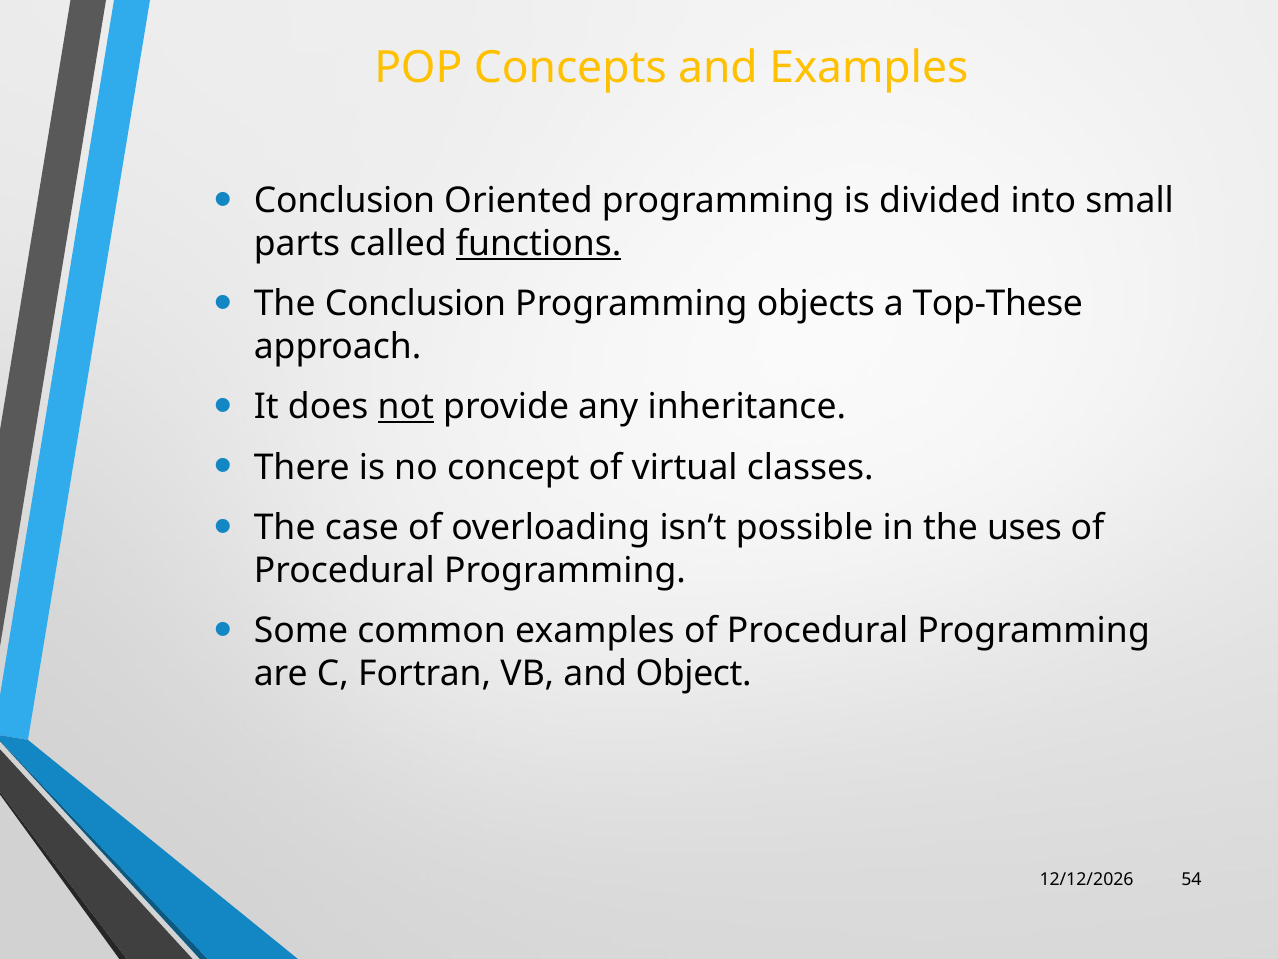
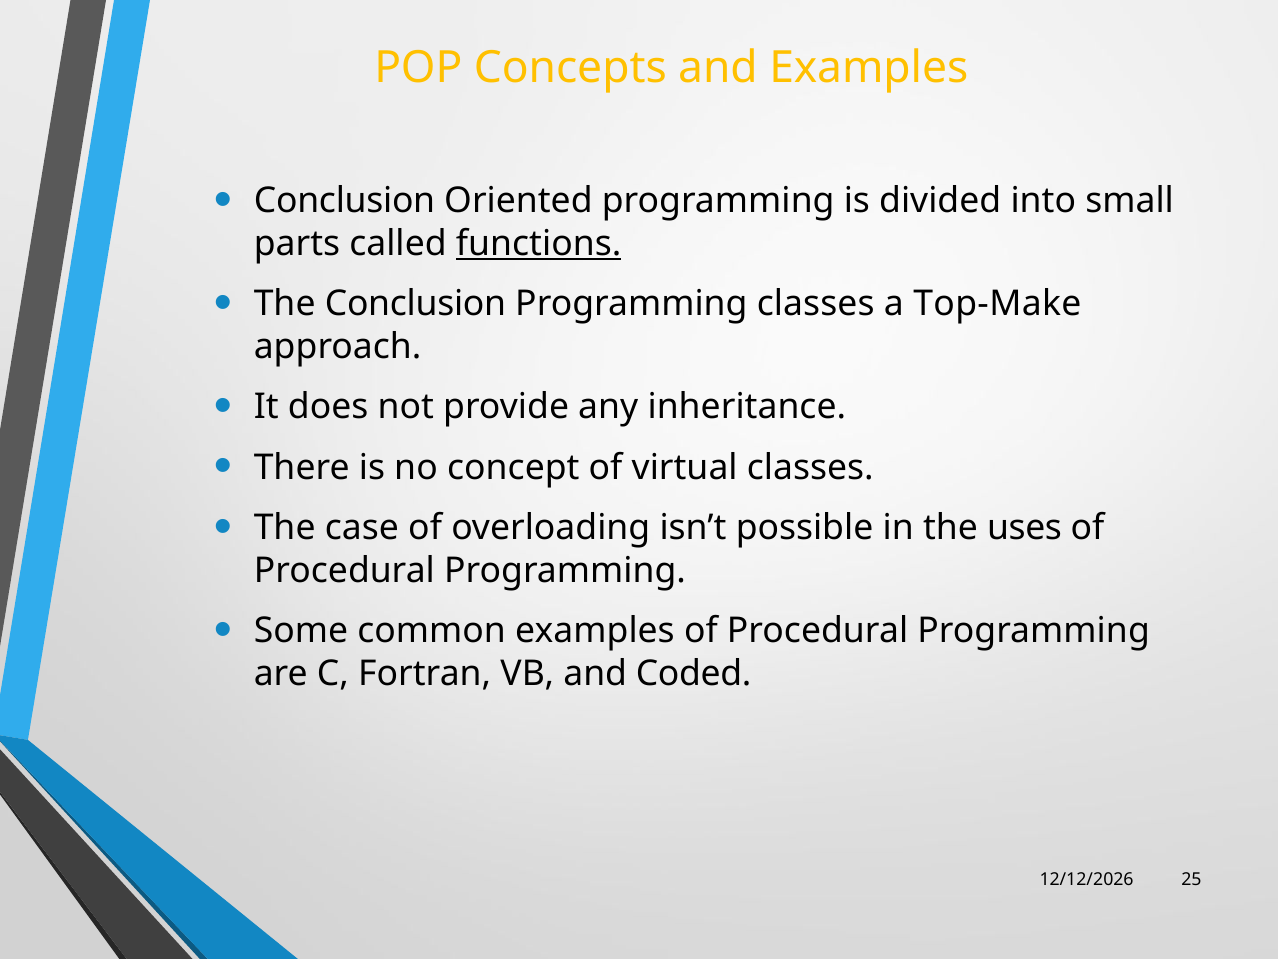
Programming objects: objects -> classes
Top-These: Top-These -> Top-Make
not underline: present -> none
Object: Object -> Coded
54: 54 -> 25
